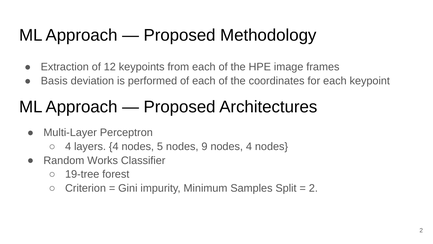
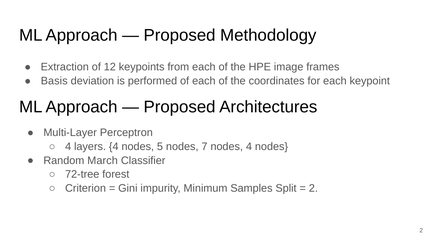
9: 9 -> 7
Works: Works -> March
19-tree: 19-tree -> 72-tree
